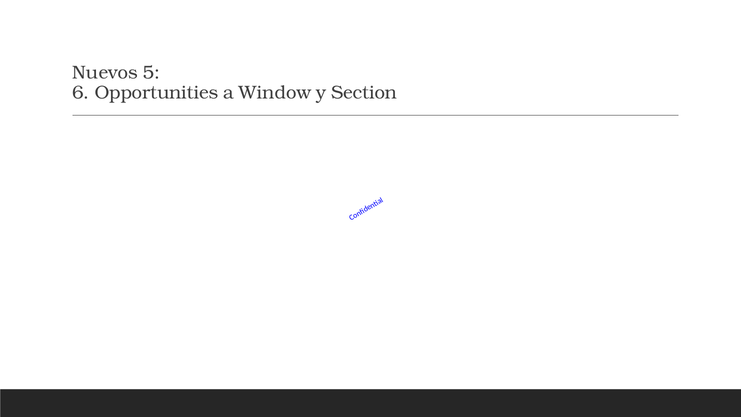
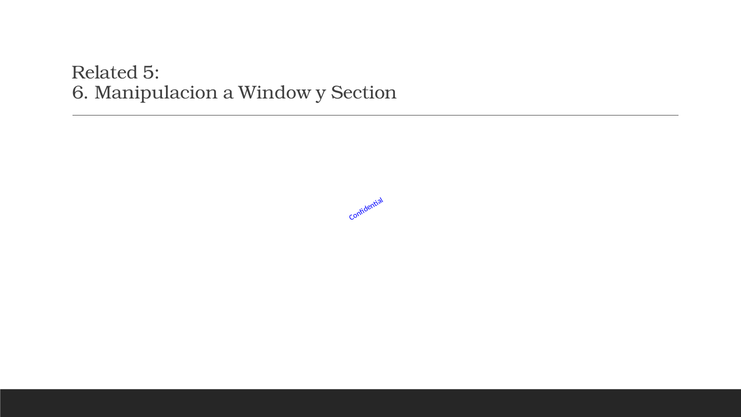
Nuevos: Nuevos -> Related
Opportunities: Opportunities -> Manipulacion
